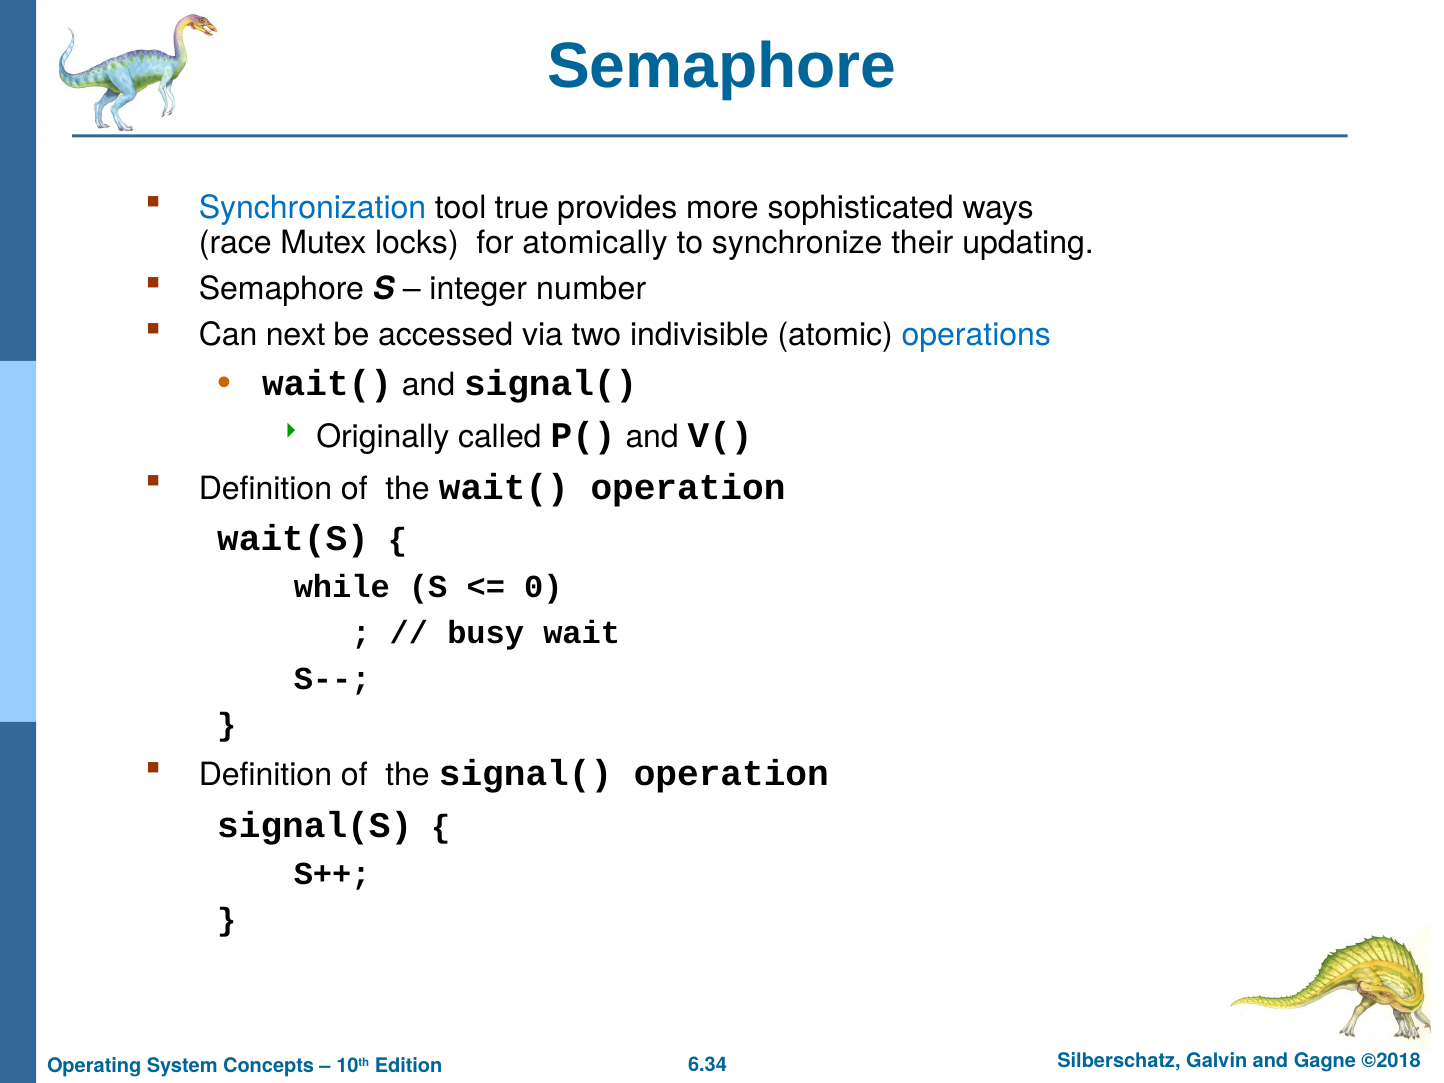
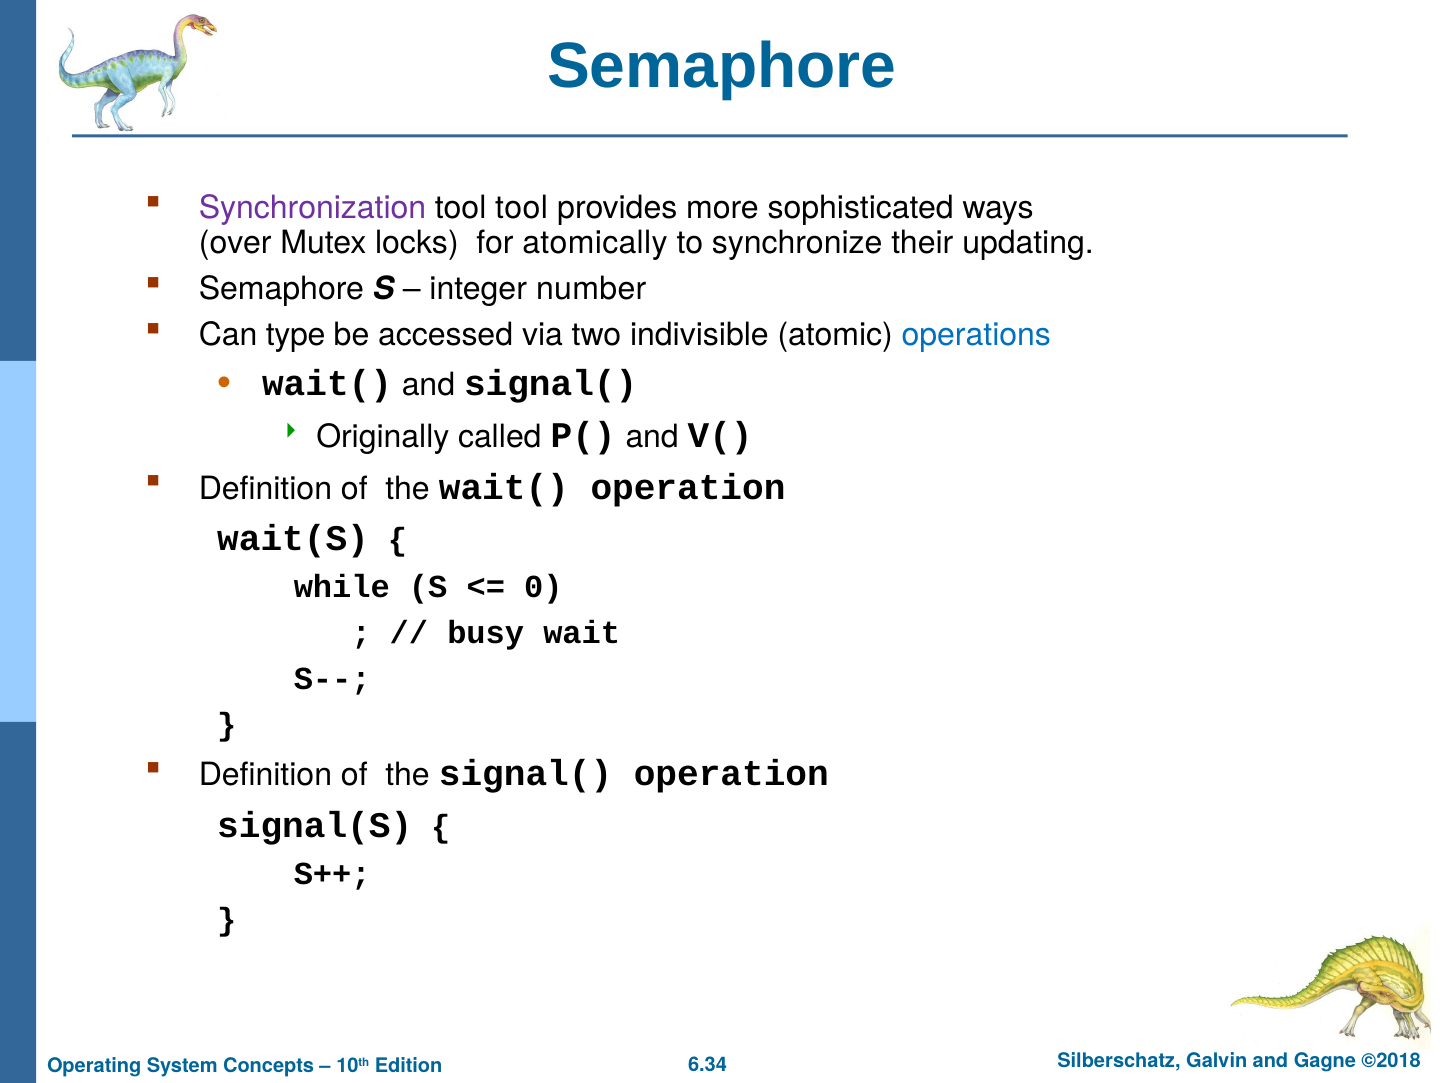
Synchronization colour: blue -> purple
tool true: true -> tool
race: race -> over
next: next -> type
